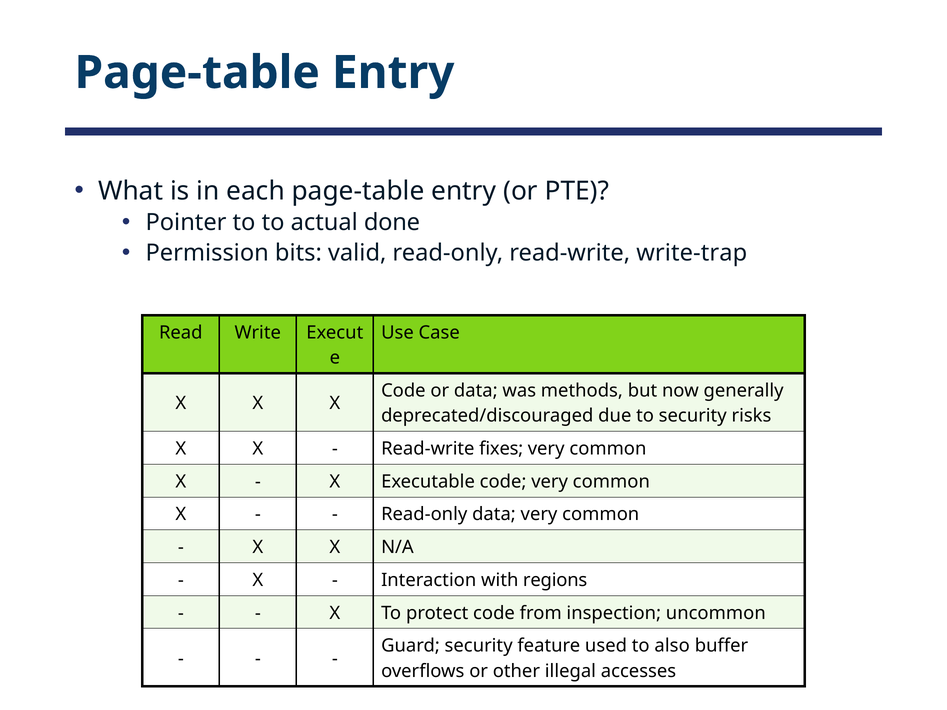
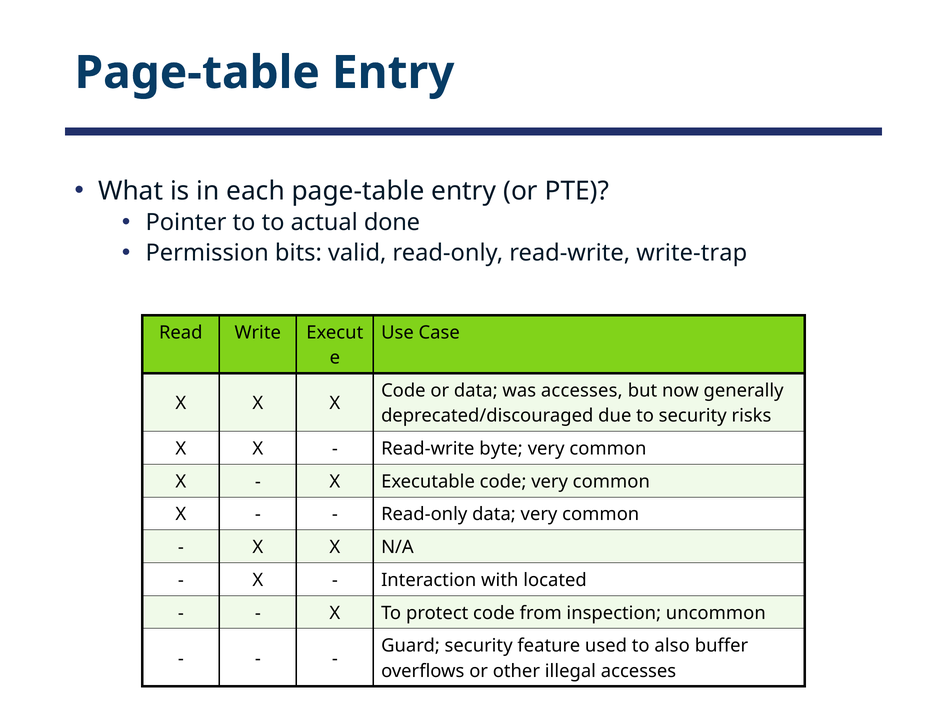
was methods: methods -> accesses
fixes: fixes -> byte
regions: regions -> located
